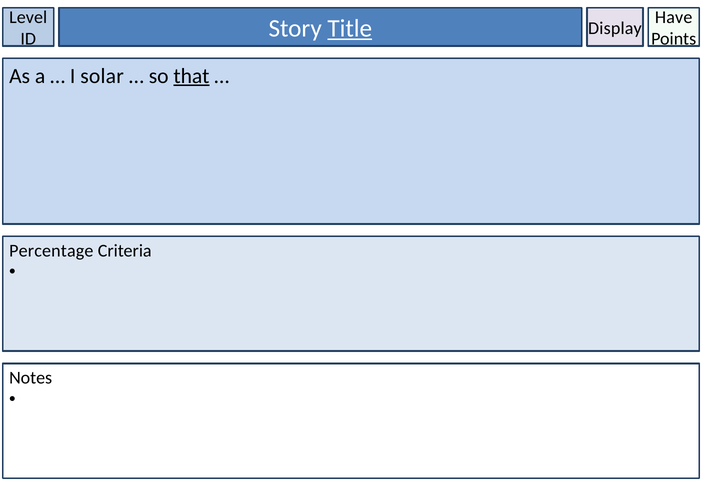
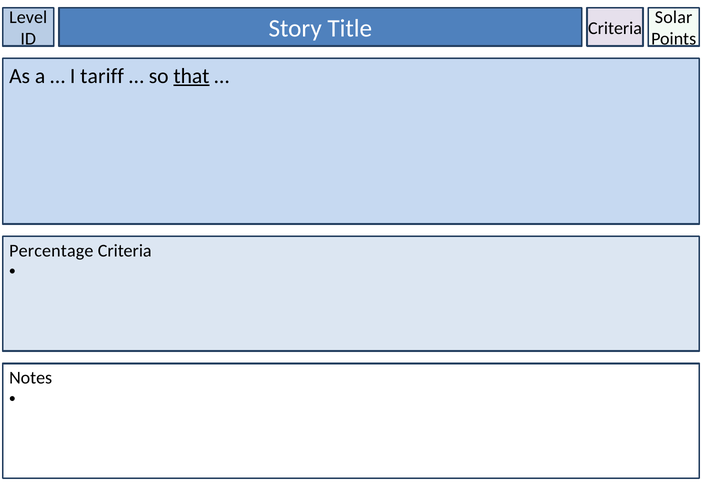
Have: Have -> Solar
Display at (615, 28): Display -> Criteria
Title underline: present -> none
solar: solar -> tariff
